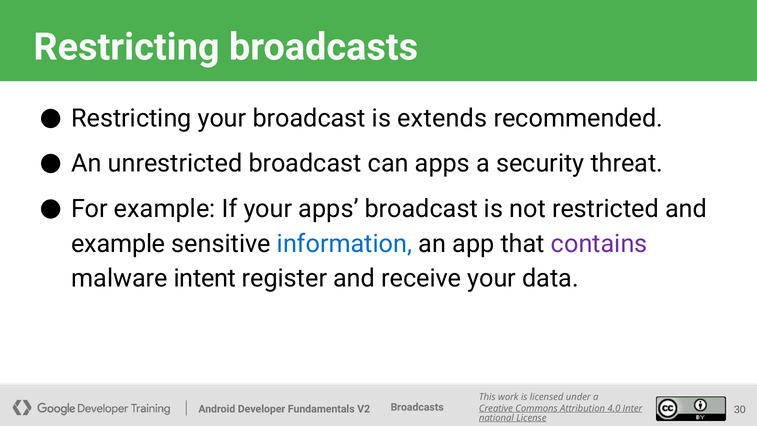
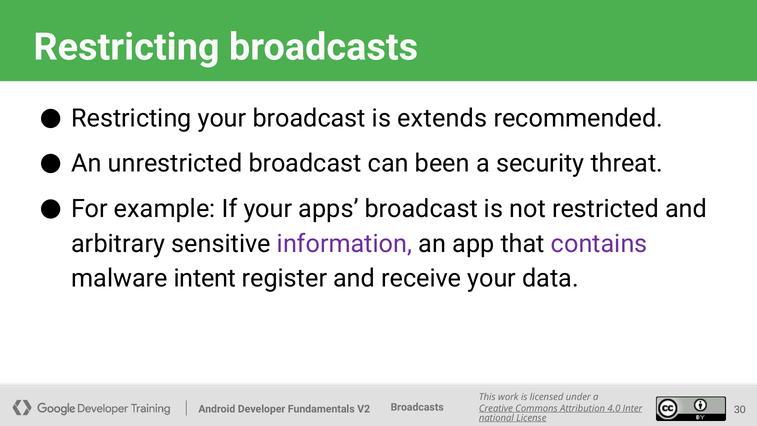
can apps: apps -> been
example at (118, 244): example -> arbitrary
information colour: blue -> purple
